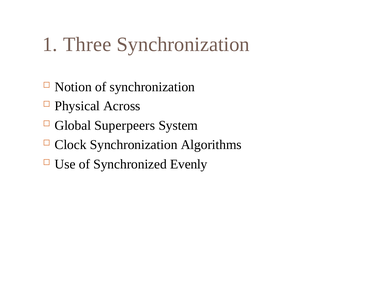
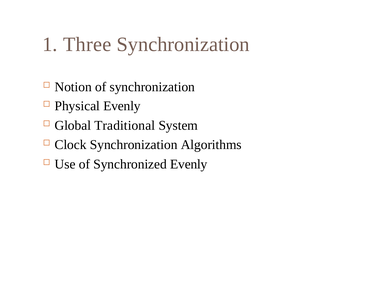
Physical Across: Across -> Evenly
Superpeers: Superpeers -> Traditional
